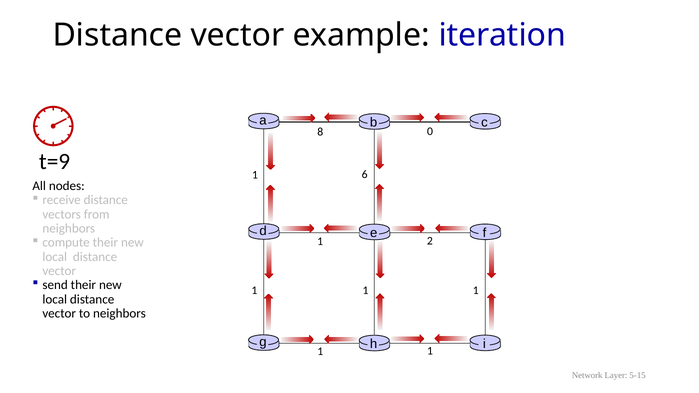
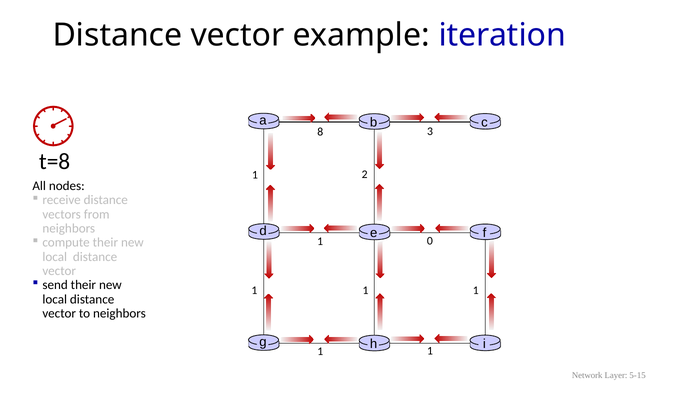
0: 0 -> 3
t=9: t=9 -> t=8
6: 6 -> 2
2: 2 -> 0
